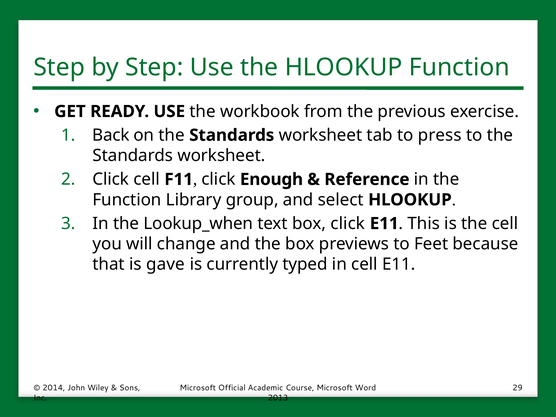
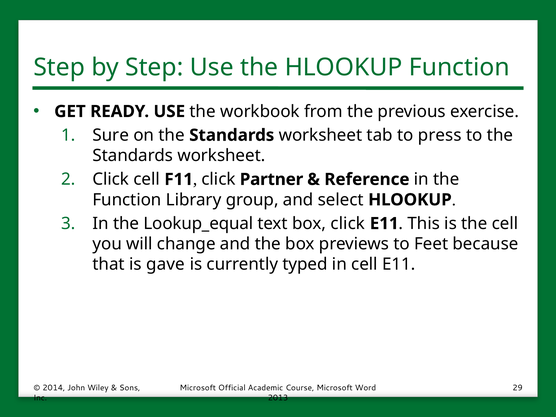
Back: Back -> Sure
Enough: Enough -> Partner
Lookup_when: Lookup_when -> Lookup_equal
